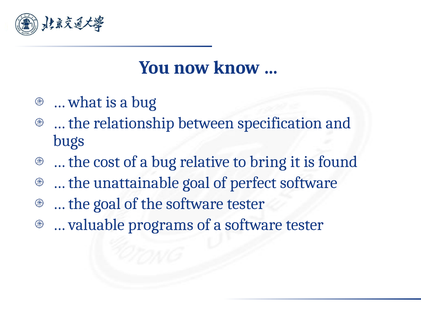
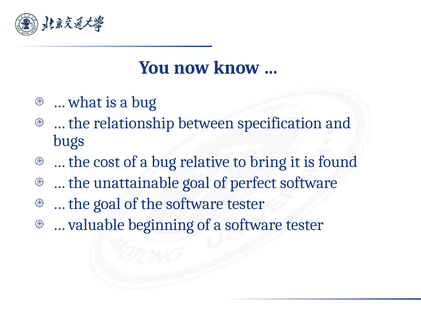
programs: programs -> beginning
